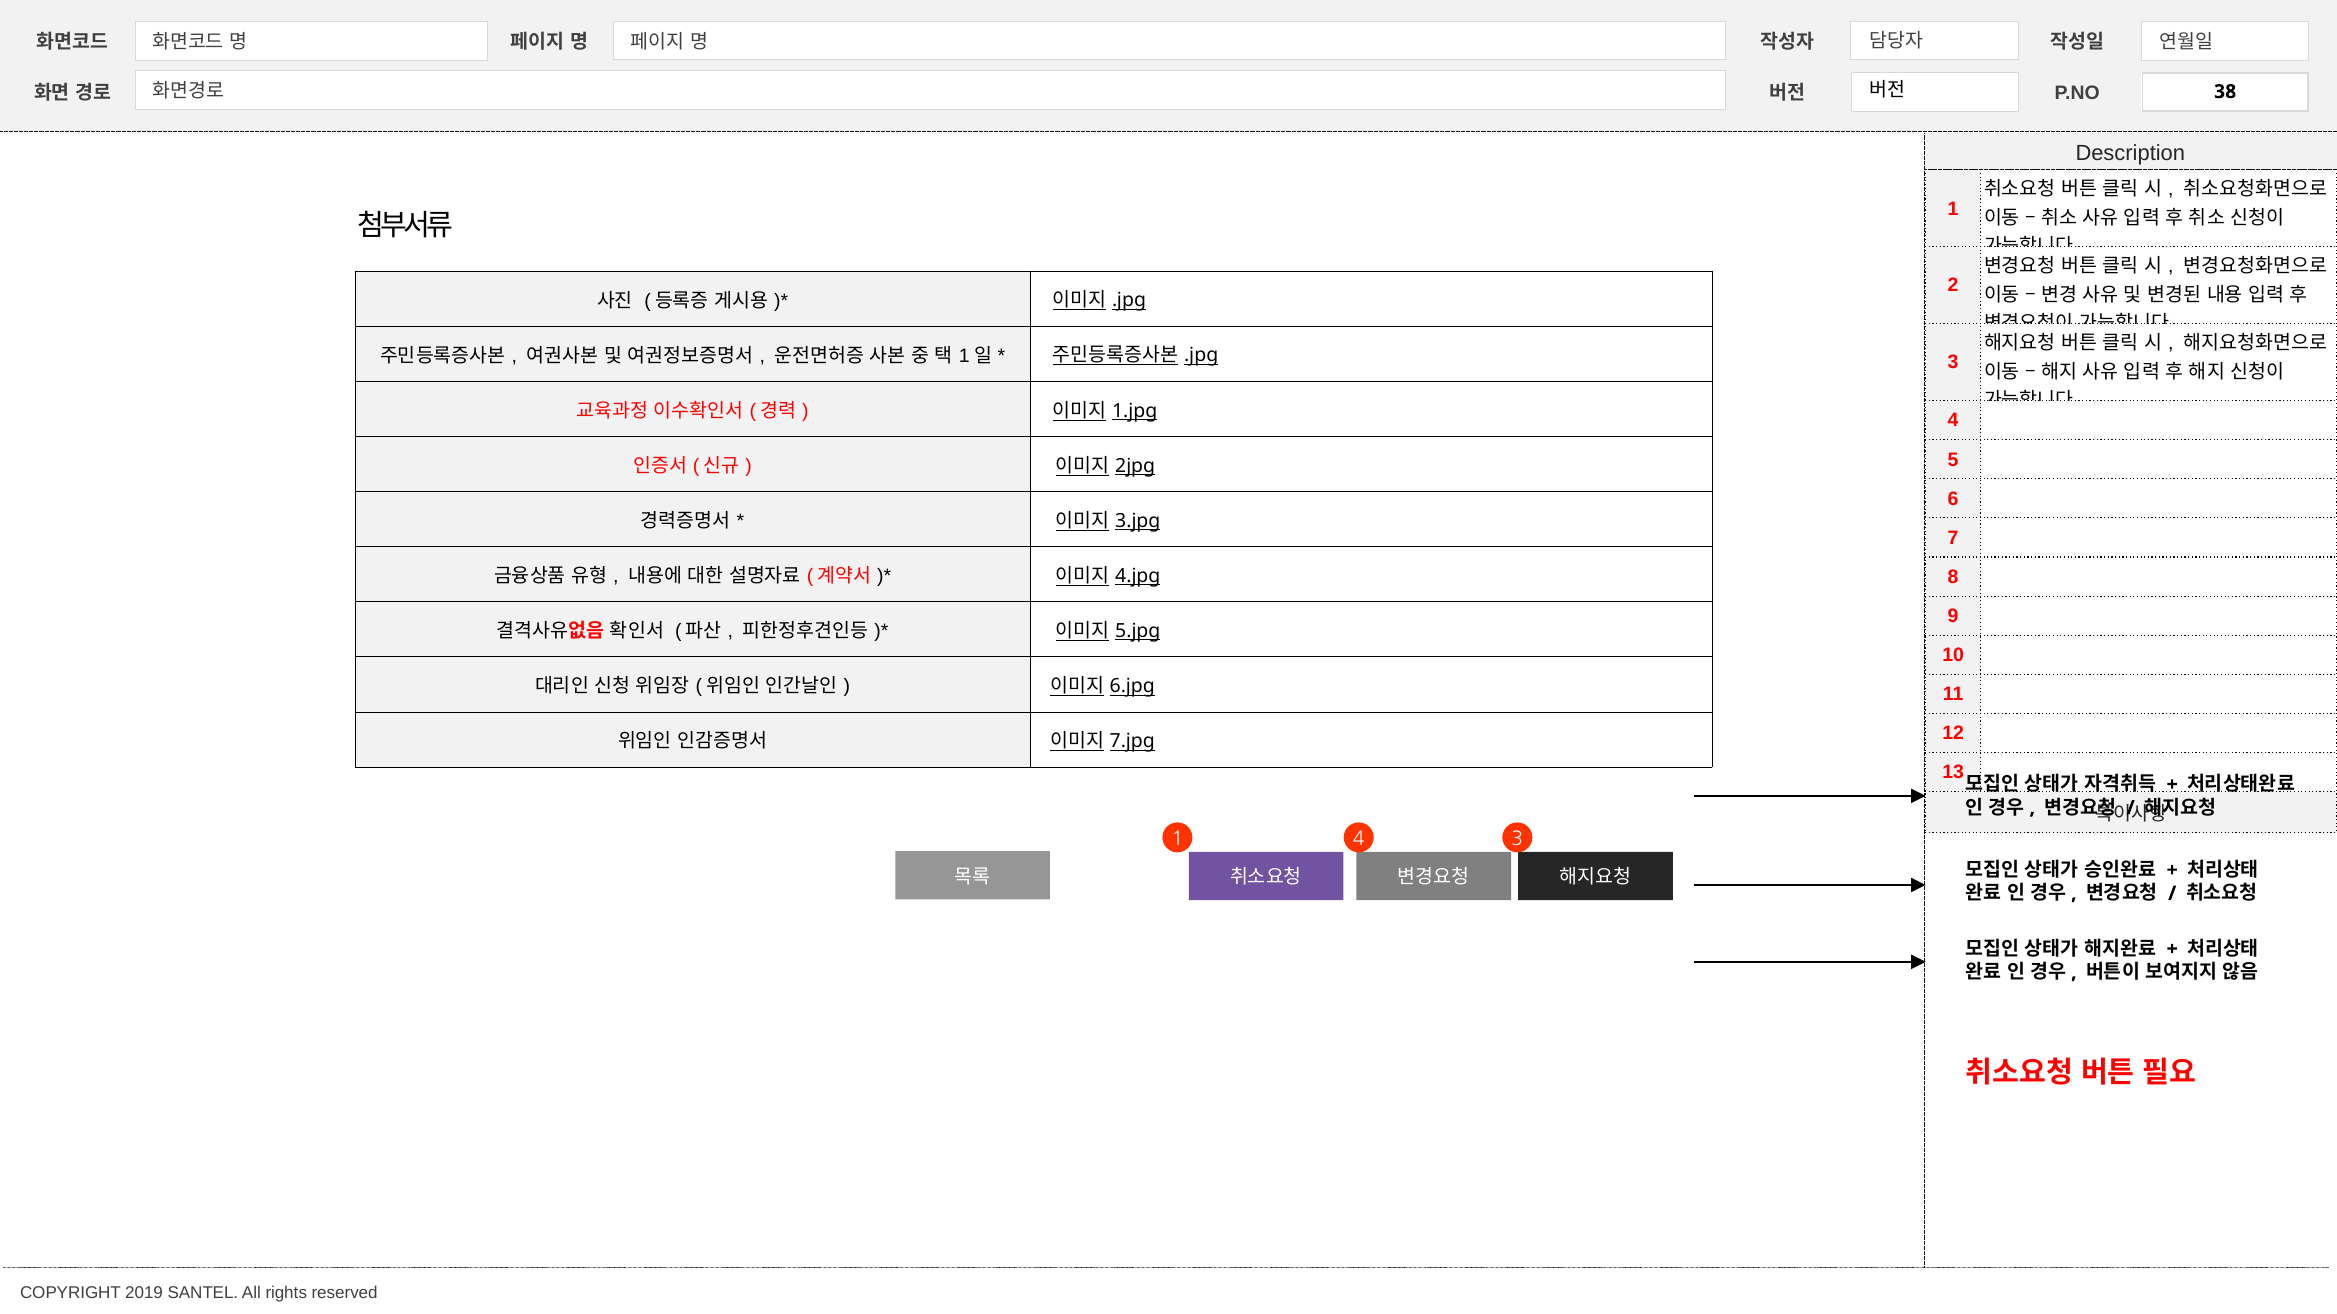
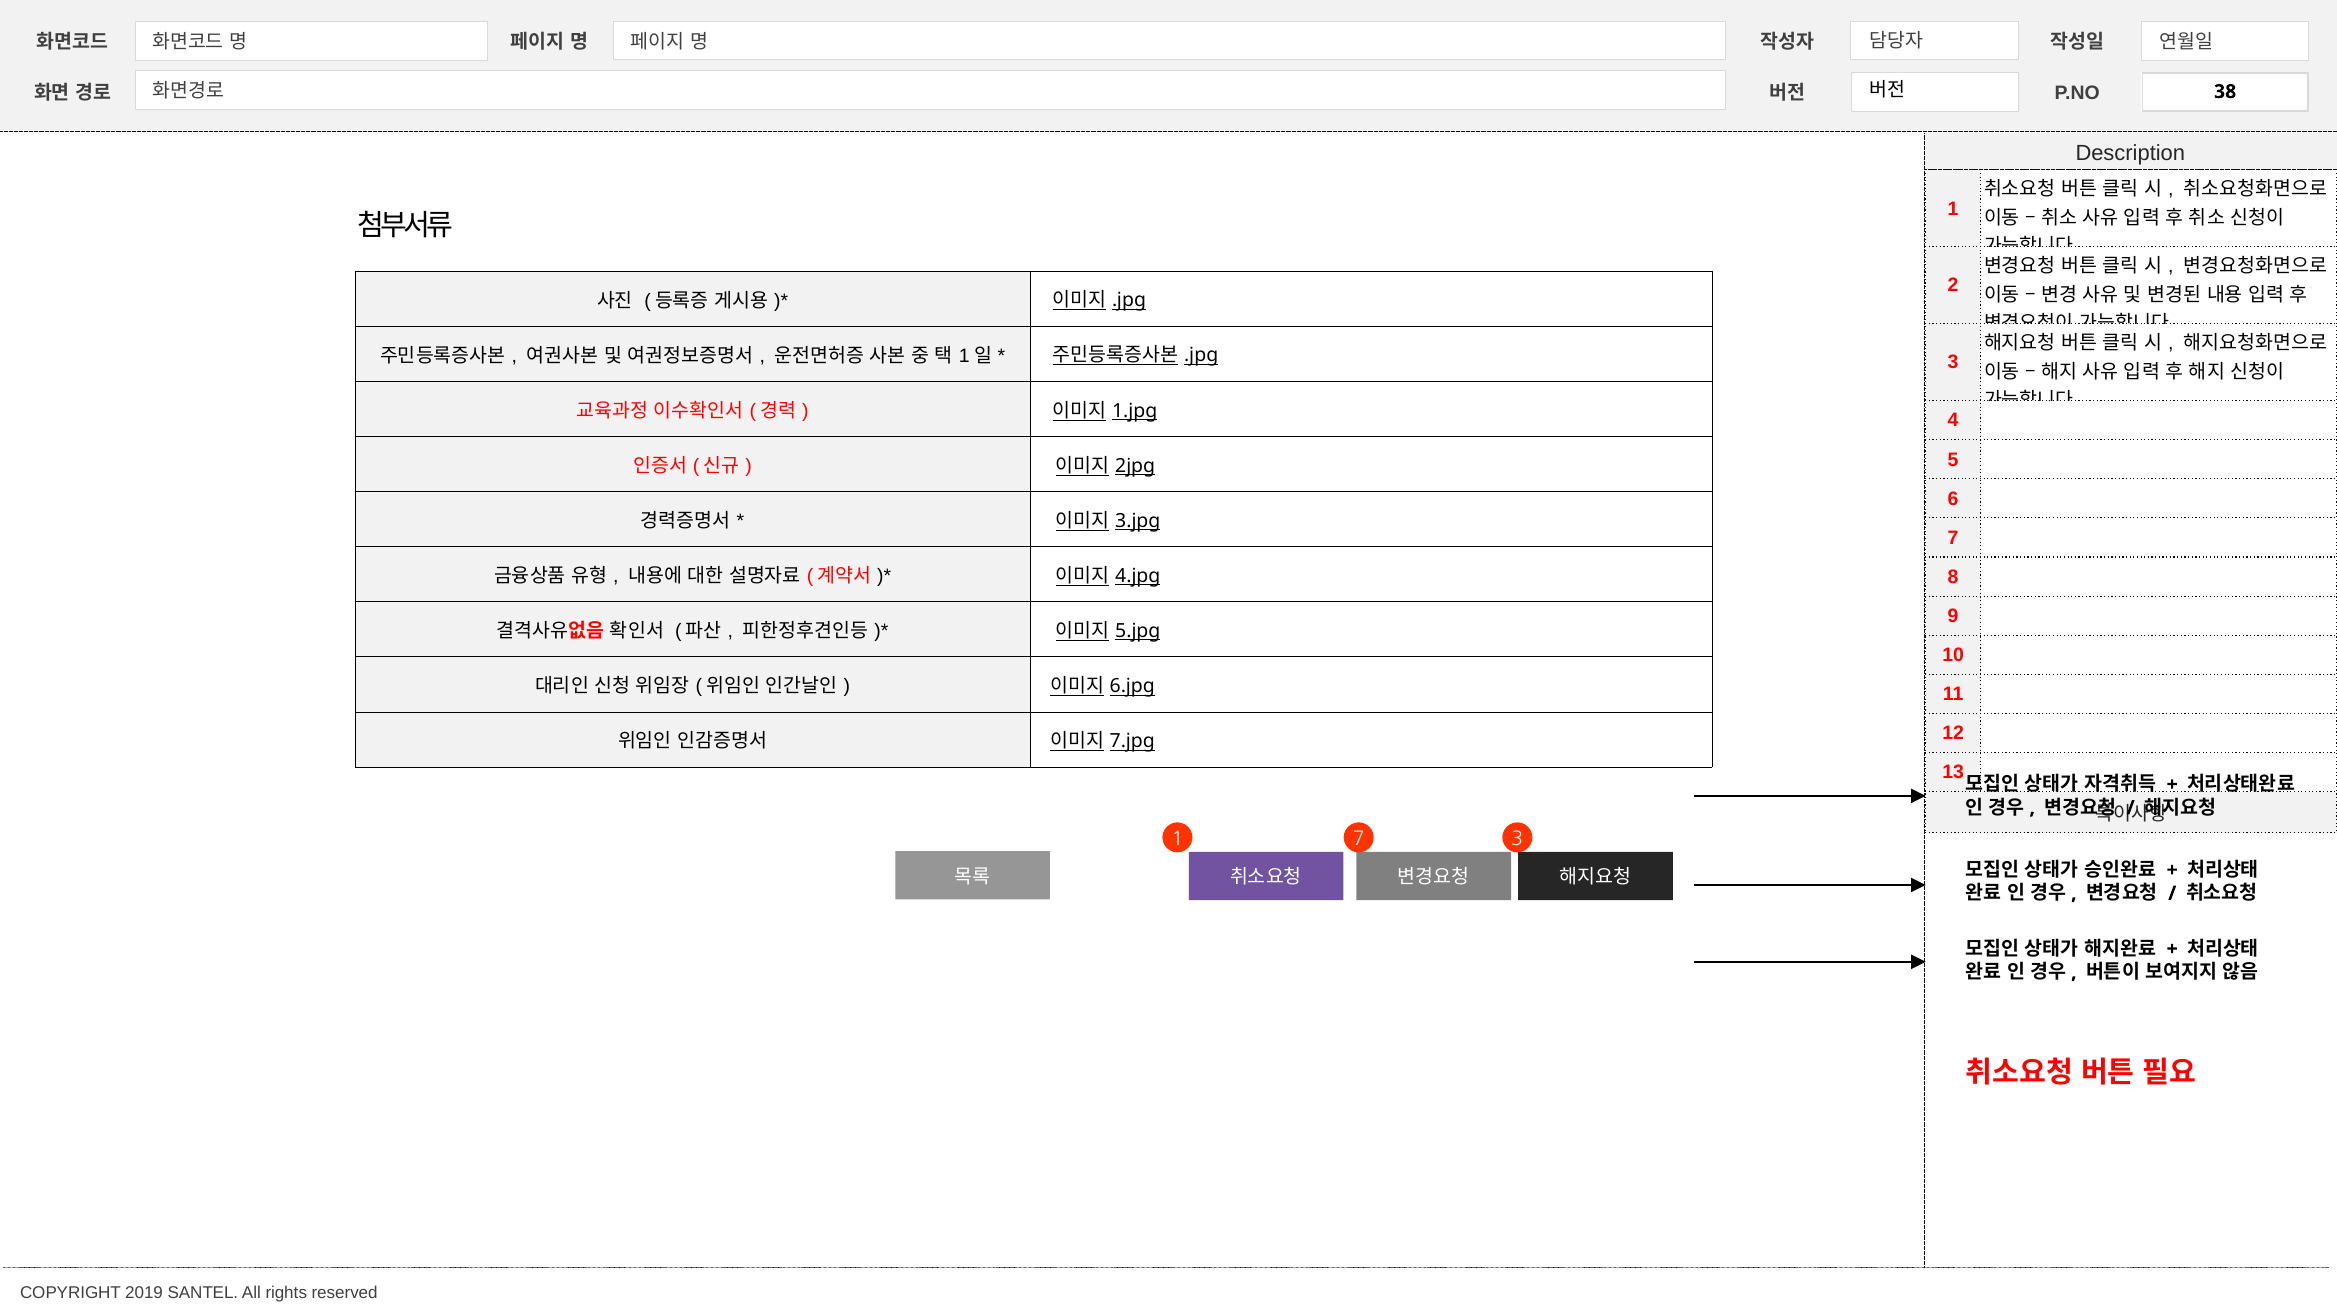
1 4: 4 -> 7
